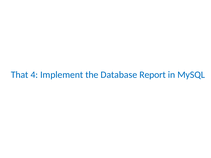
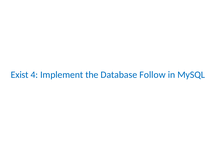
That: That -> Exist
Report: Report -> Follow
